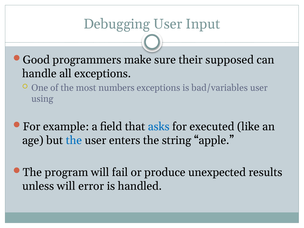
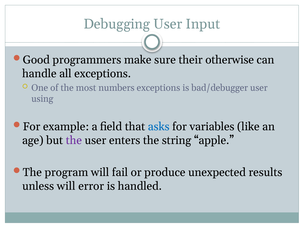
supposed: supposed -> otherwise
bad/variables: bad/variables -> bad/debugger
executed: executed -> variables
the at (74, 140) colour: blue -> purple
